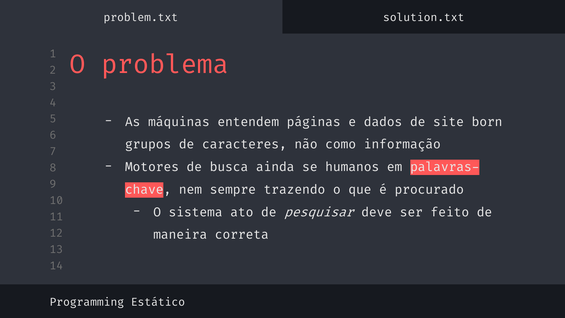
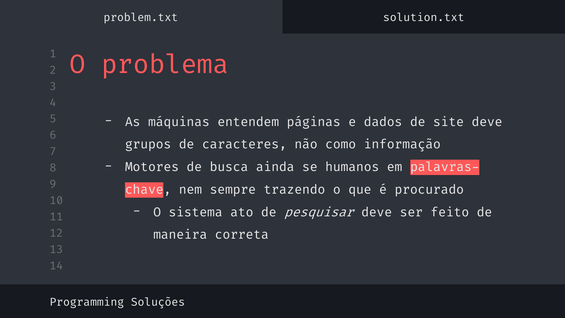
site born: born -> deve
Estático: Estático -> Soluções
